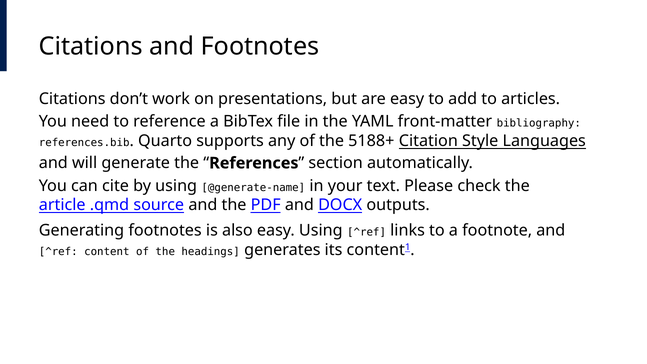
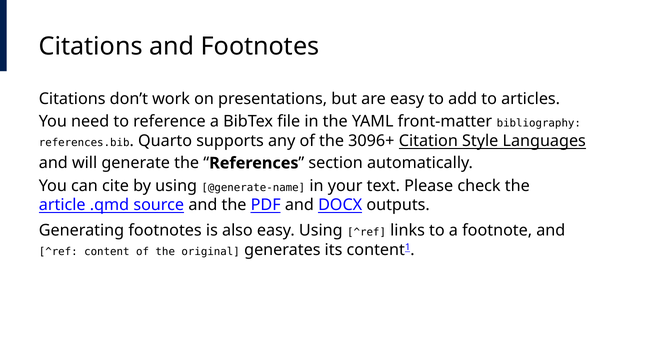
5188+: 5188+ -> 3096+
headings: headings -> original
